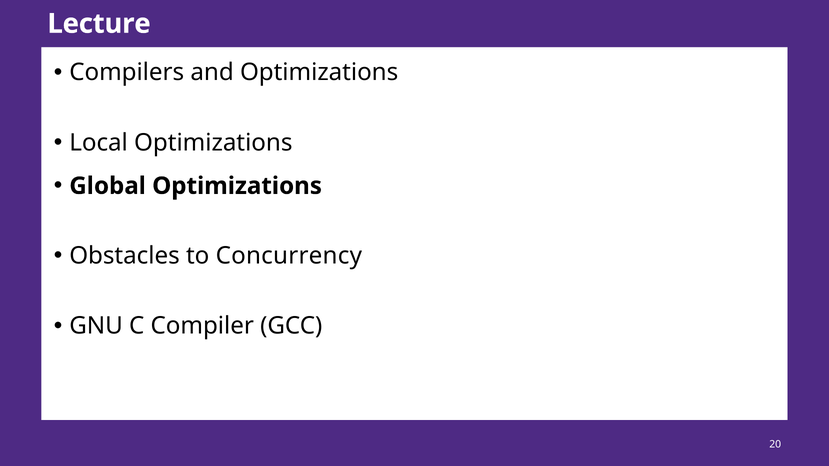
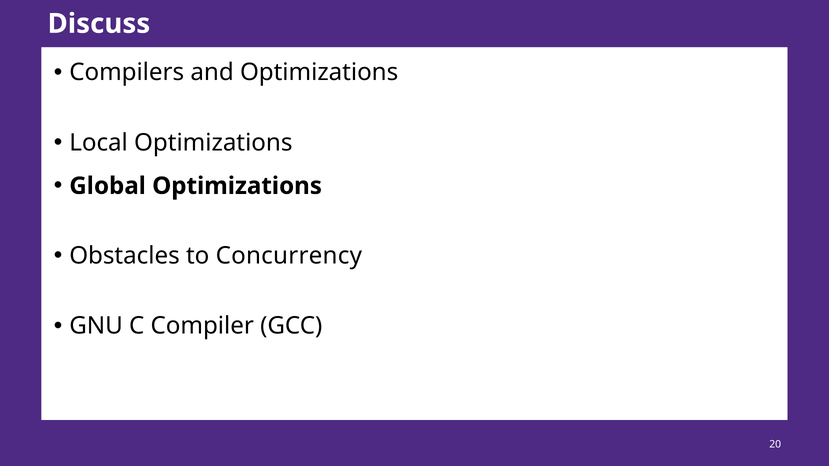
Lecture: Lecture -> Discuss
